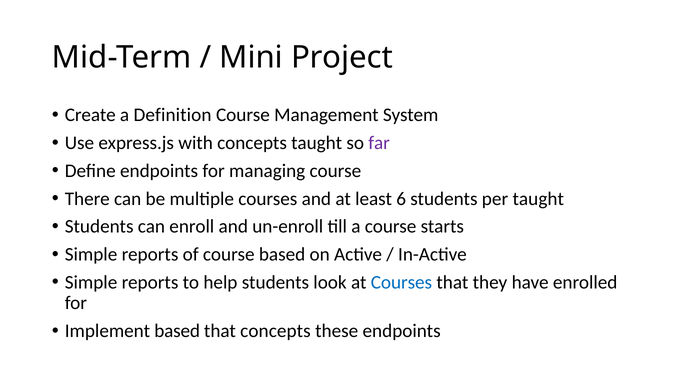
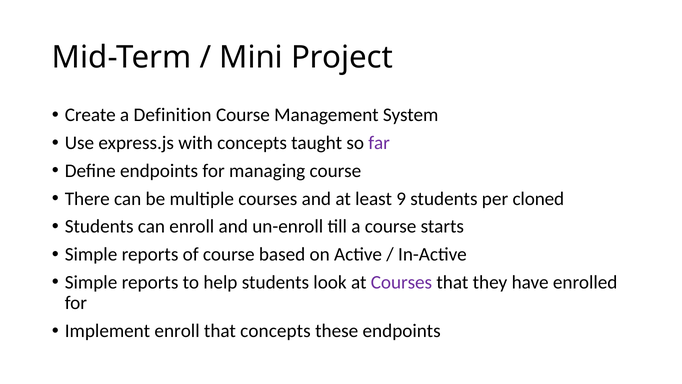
6: 6 -> 9
per taught: taught -> cloned
Courses at (401, 282) colour: blue -> purple
Implement based: based -> enroll
